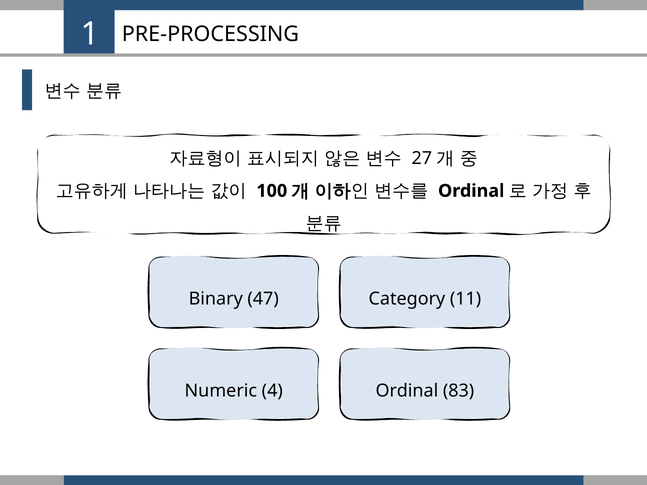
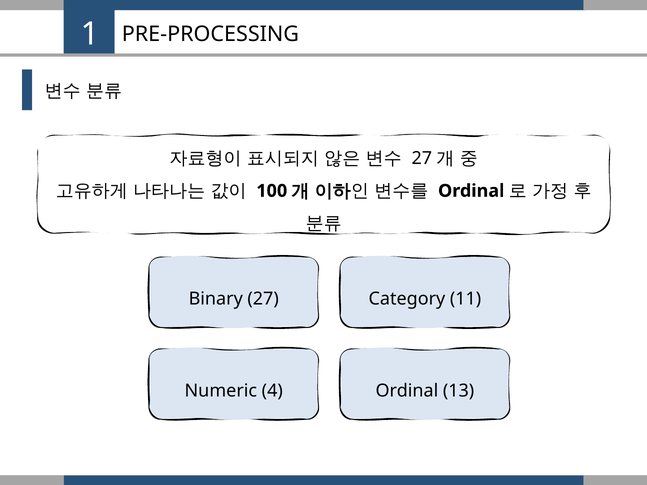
47: 47 -> 27
83: 83 -> 13
